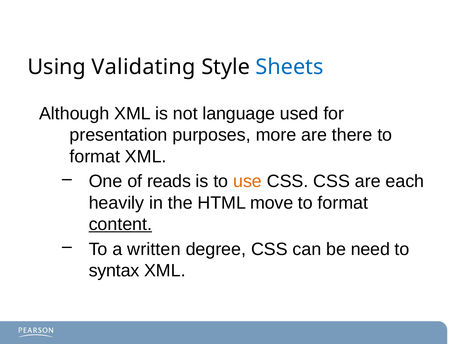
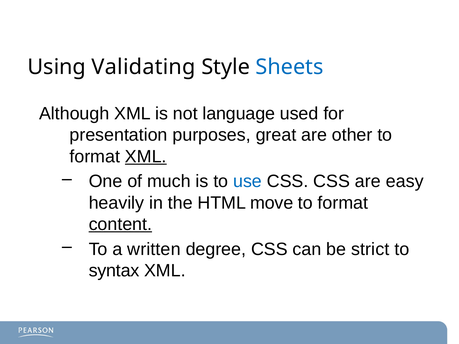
more: more -> great
there: there -> other
XML at (146, 157) underline: none -> present
reads: reads -> much
use colour: orange -> blue
each: each -> easy
need: need -> strict
